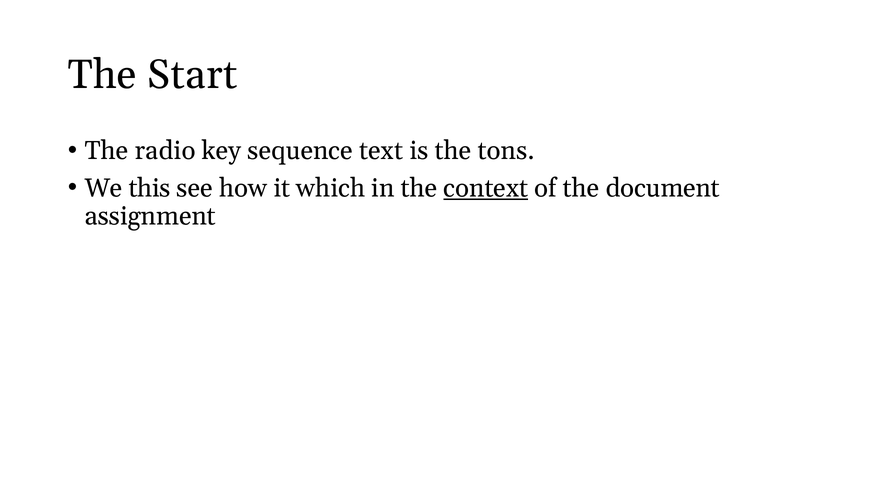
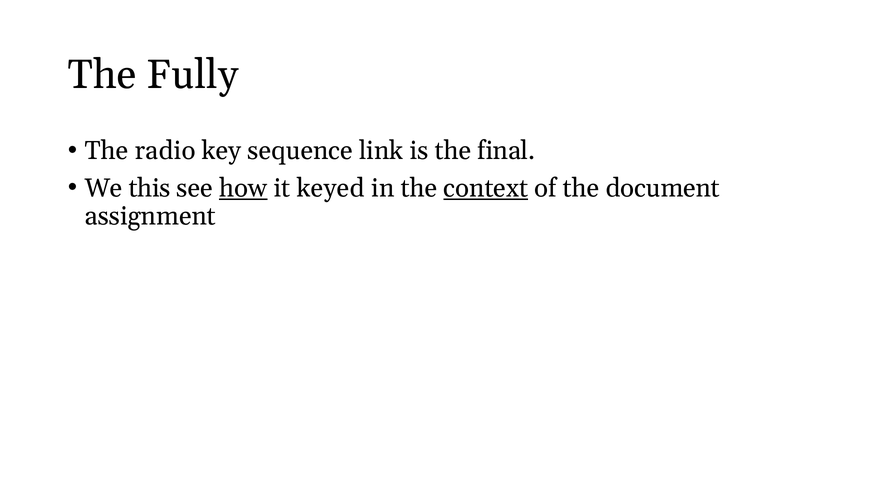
Start: Start -> Fully
text: text -> link
tons: tons -> final
how underline: none -> present
which: which -> keyed
